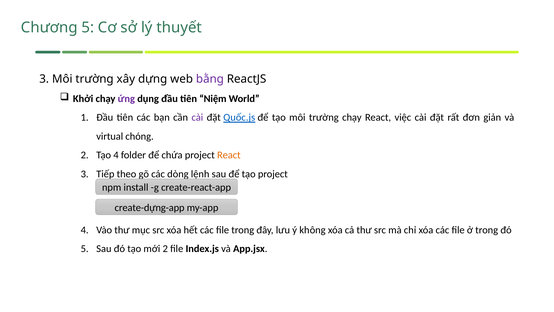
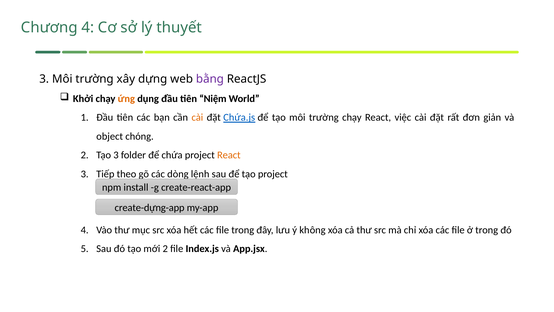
Chương 5: 5 -> 4
ứng colour: purple -> orange
cài at (197, 117) colour: purple -> orange
Quốc.js: Quốc.js -> Chứa.js
virtual: virtual -> object
Tạo 4: 4 -> 3
